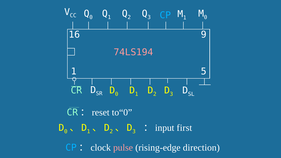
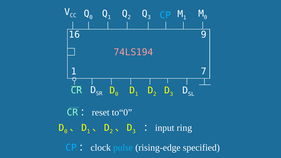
5: 5 -> 7
first: first -> ring
pulse colour: pink -> light blue
direction: direction -> specified
